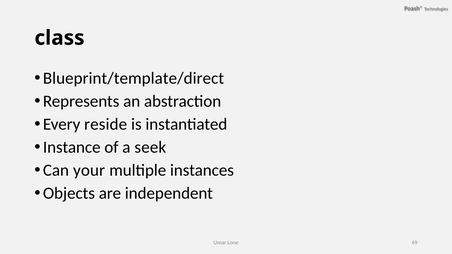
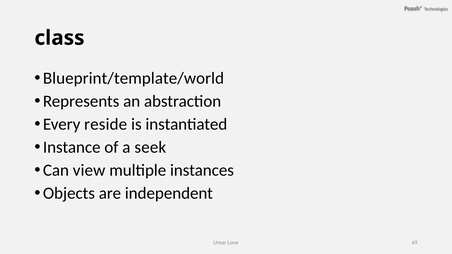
Blueprint/template/direct: Blueprint/template/direct -> Blueprint/template/world
your: your -> view
